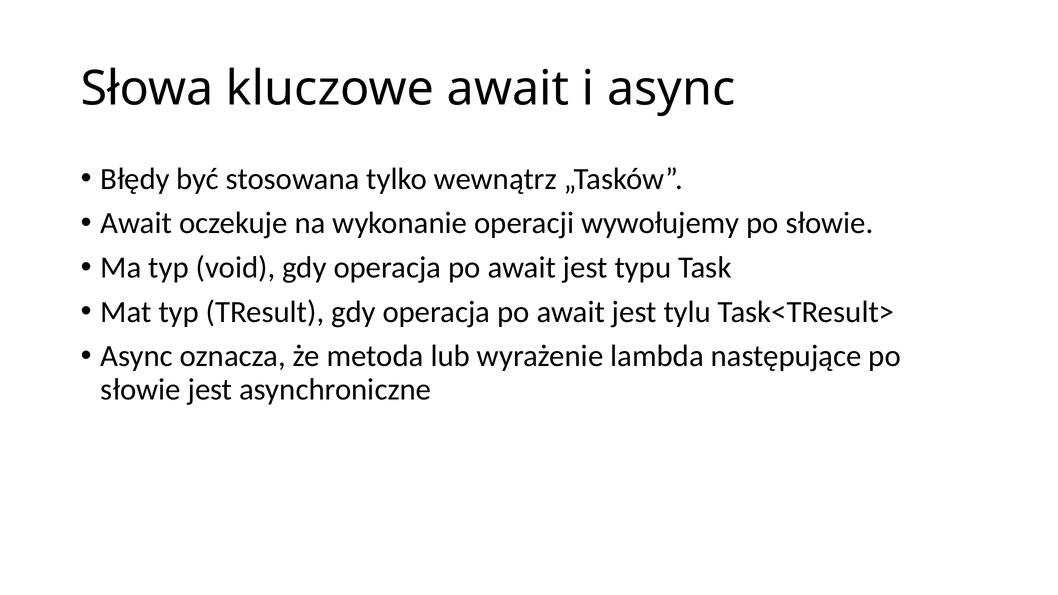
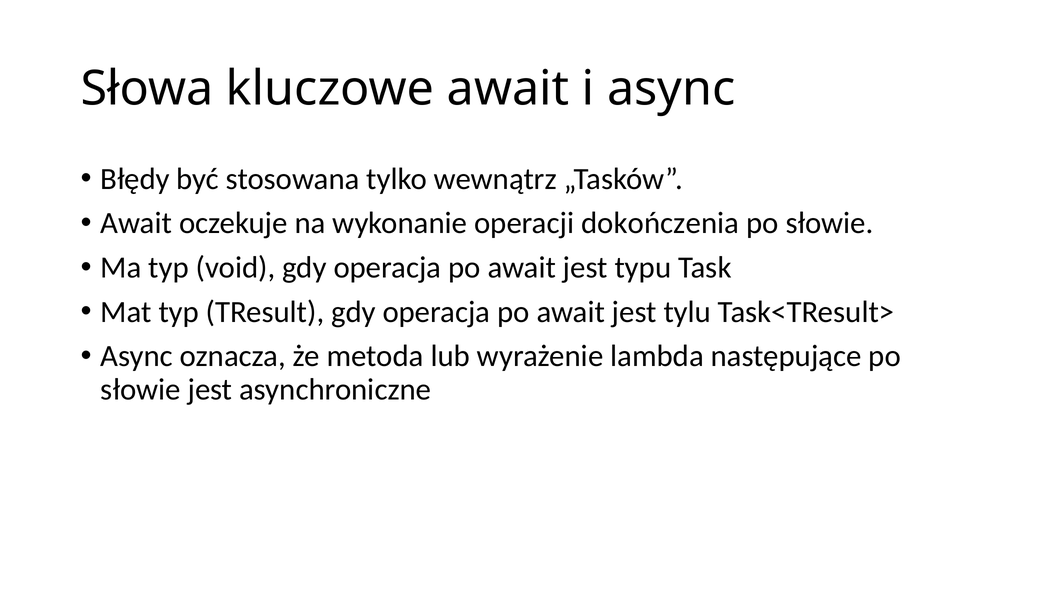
wywołujemy: wywołujemy -> dokończenia
